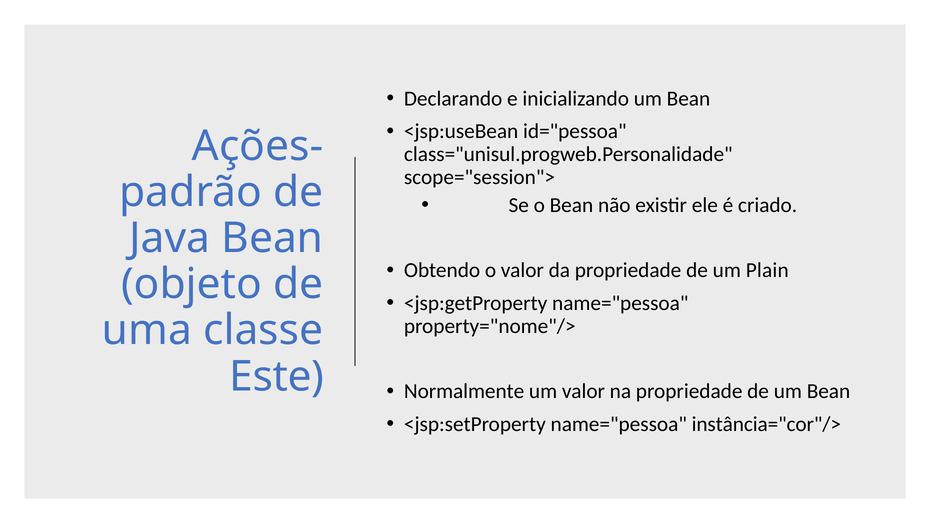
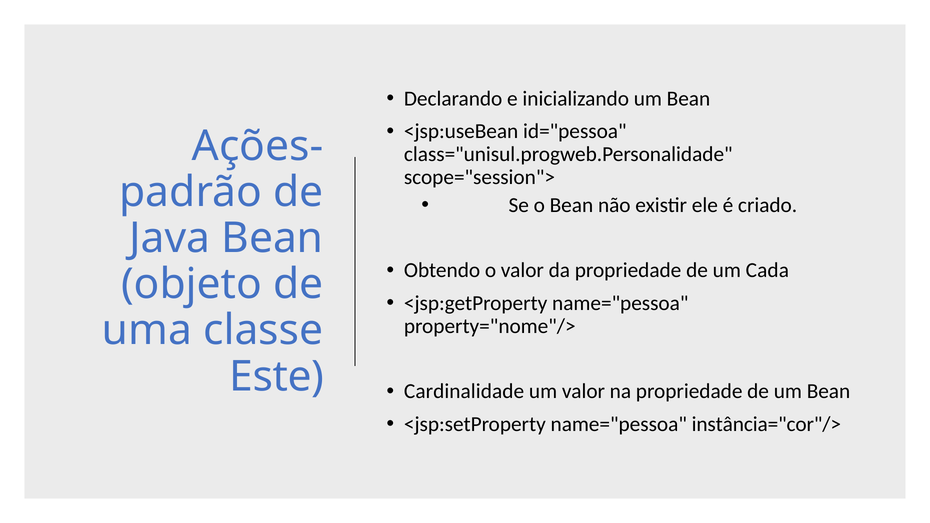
Plain: Plain -> Cada
Normalmente: Normalmente -> Cardinalidade
